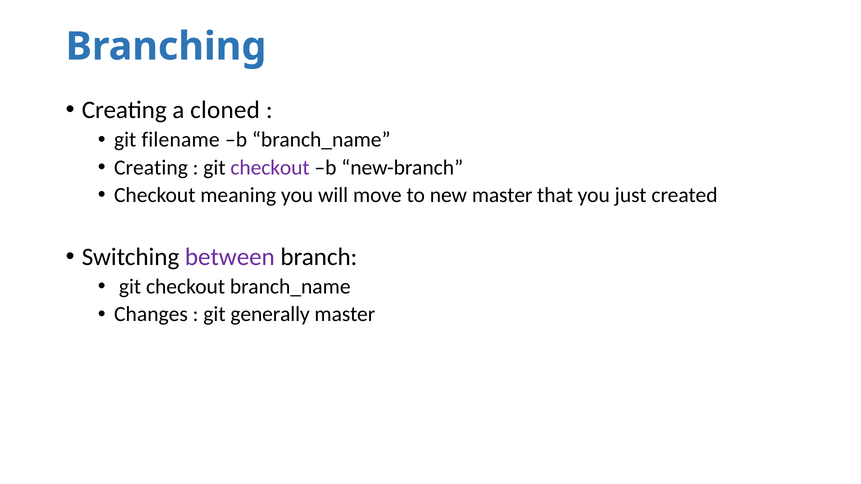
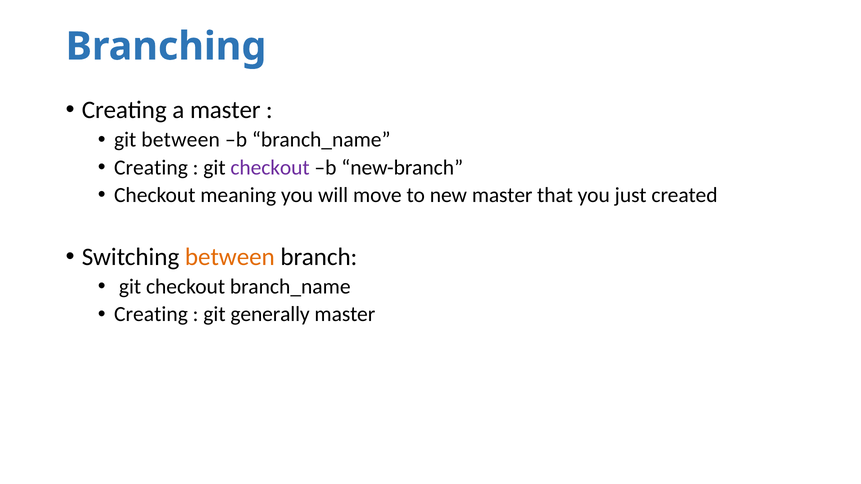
a cloned: cloned -> master
git filename: filename -> between
between at (230, 257) colour: purple -> orange
Changes at (151, 315): Changes -> Creating
